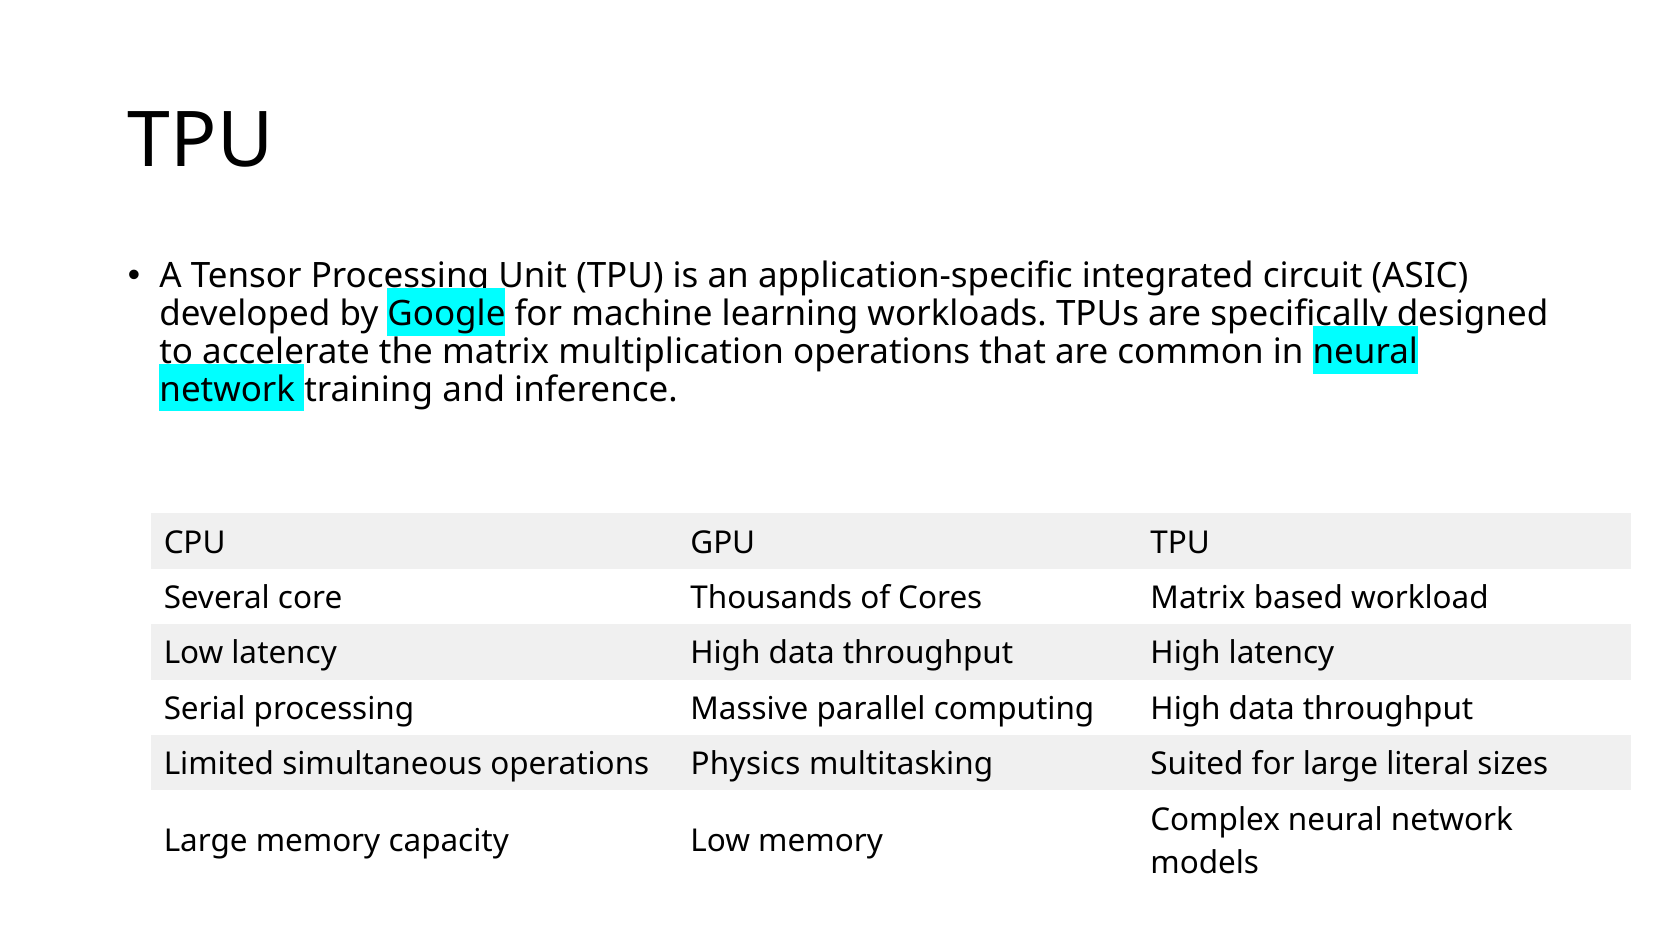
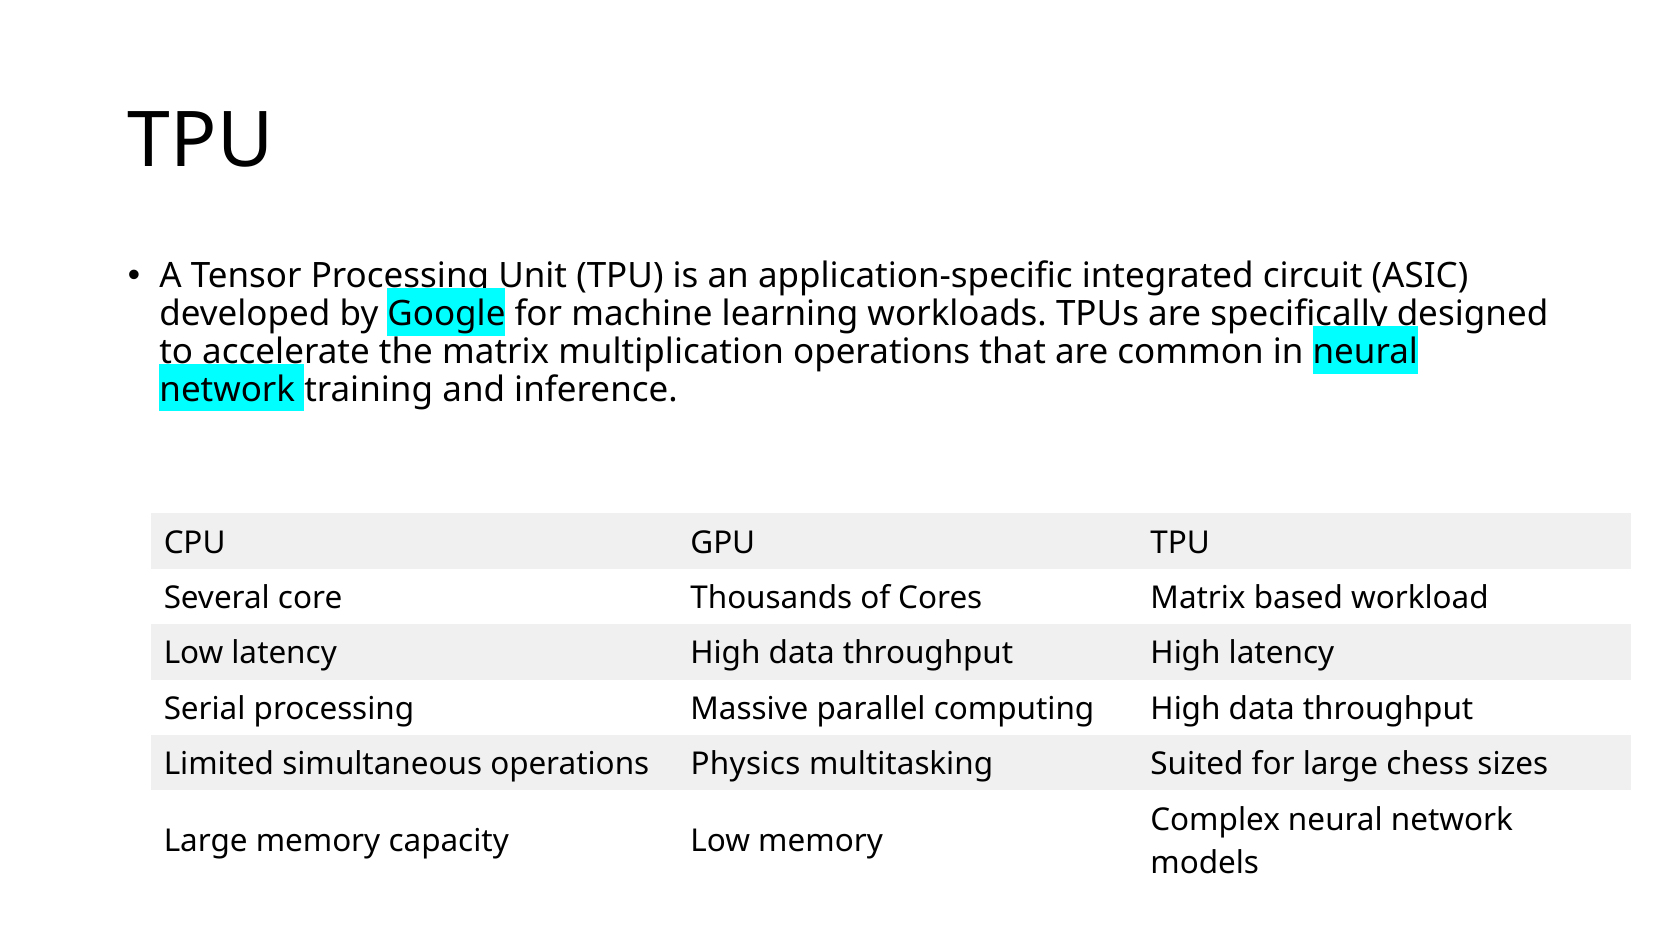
literal: literal -> chess
